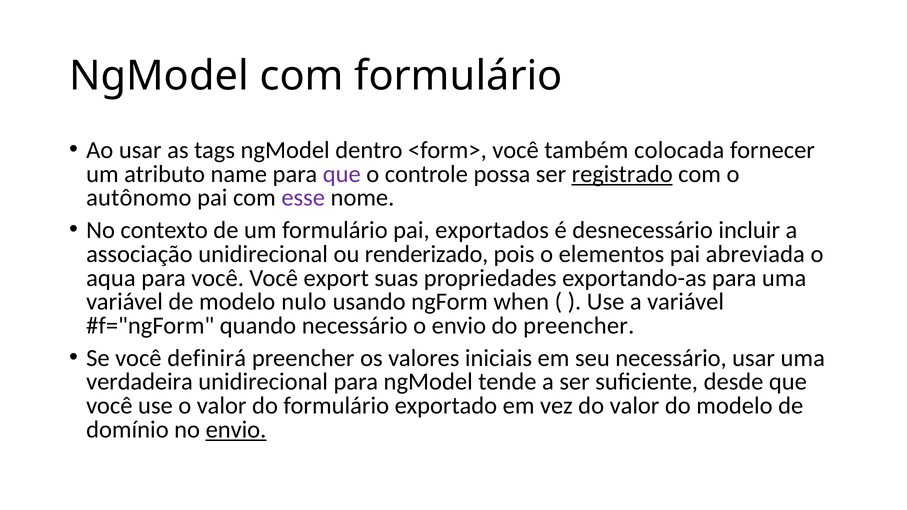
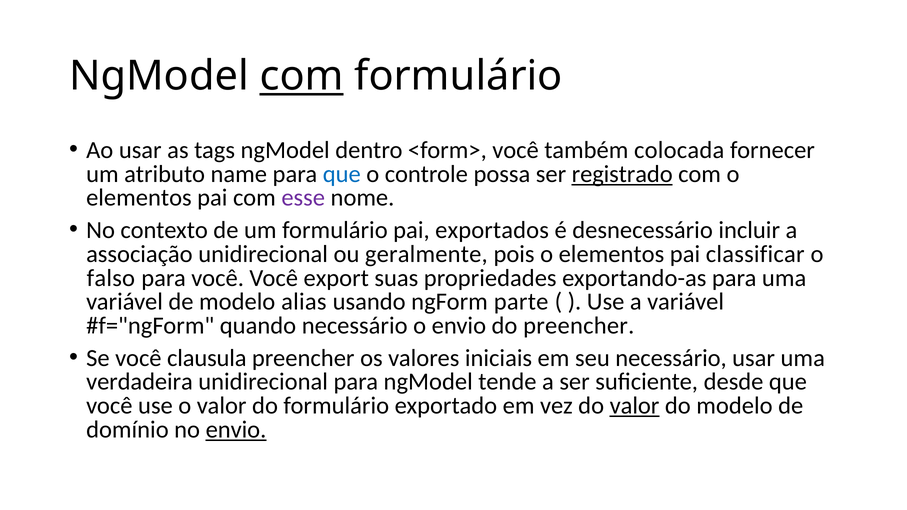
com at (302, 76) underline: none -> present
que at (342, 174) colour: purple -> blue
autônomo at (139, 198): autônomo -> elementos
renderizado: renderizado -> geralmente
abreviada: abreviada -> classificar
aqua: aqua -> falso
nulo: nulo -> alias
when: when -> parte
definirá: definirá -> clausula
valor at (635, 406) underline: none -> present
